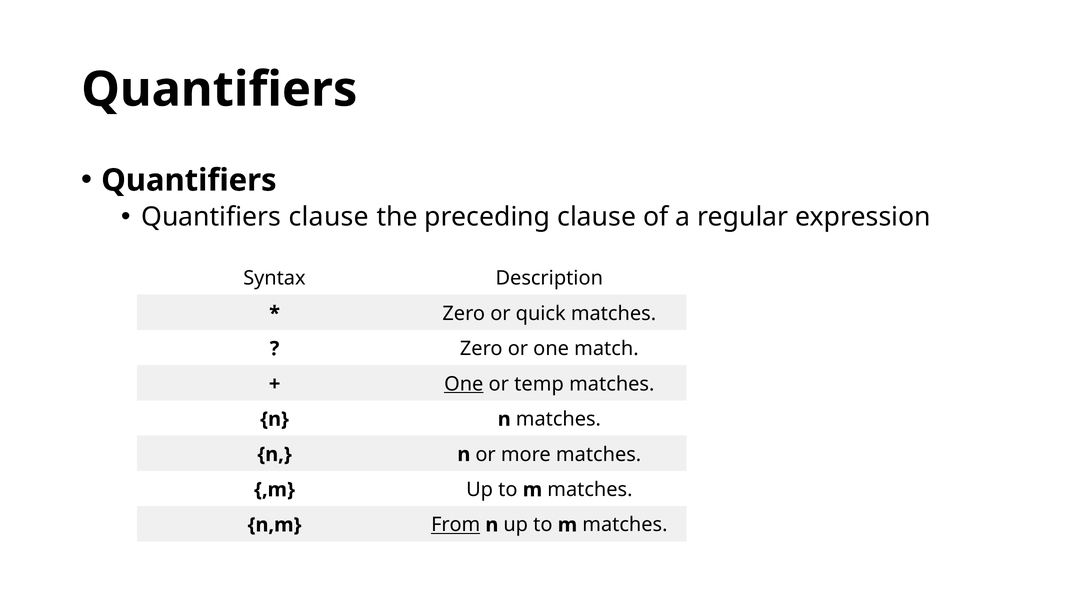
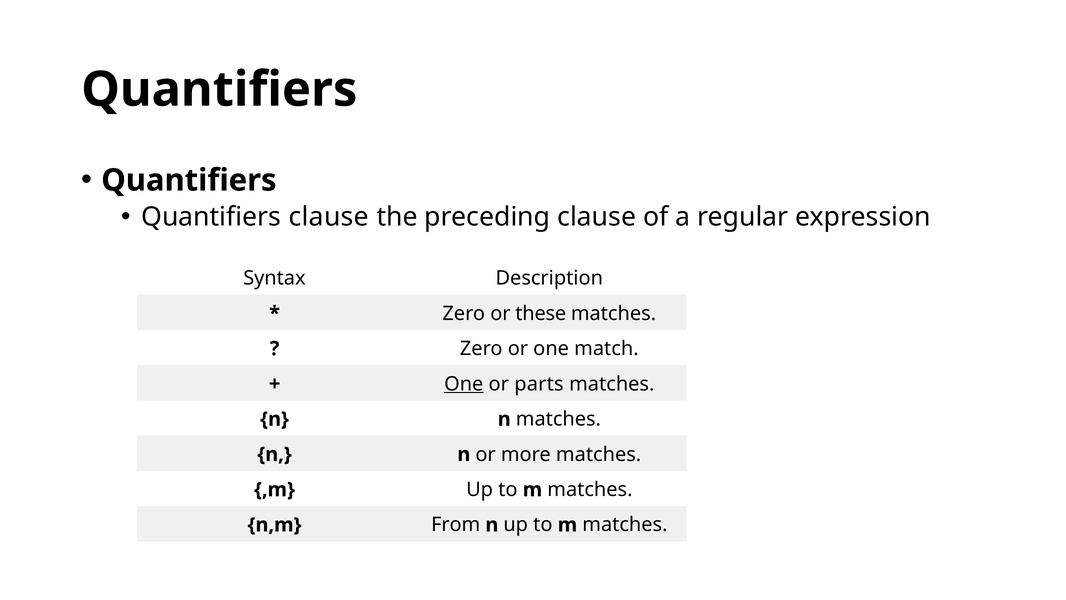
quick: quick -> these
temp: temp -> parts
From underline: present -> none
